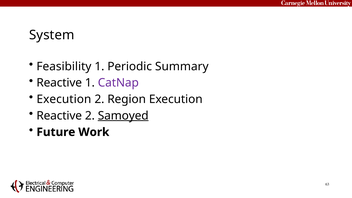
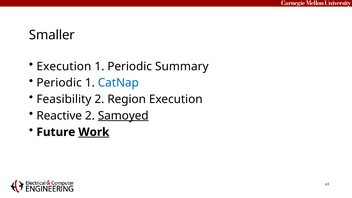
System: System -> Smaller
Feasibility at (64, 66): Feasibility -> Execution
Reactive at (59, 83): Reactive -> Periodic
CatNap colour: purple -> blue
Execution at (64, 99): Execution -> Feasibility
Work underline: none -> present
